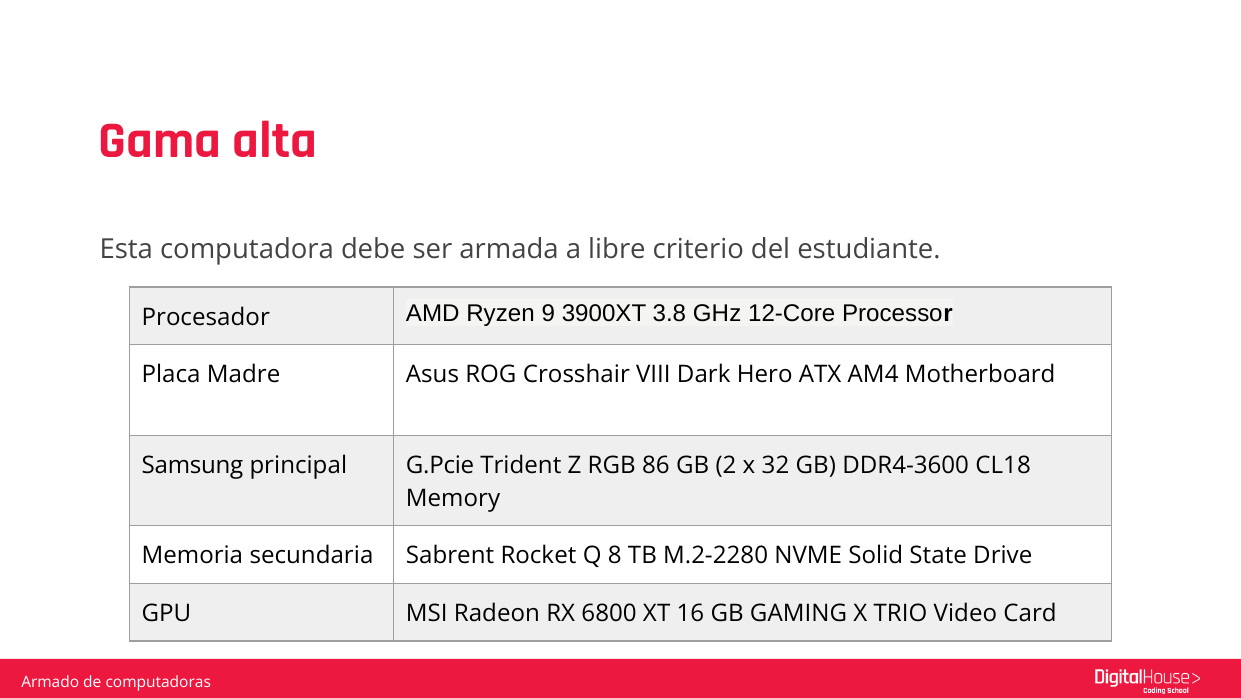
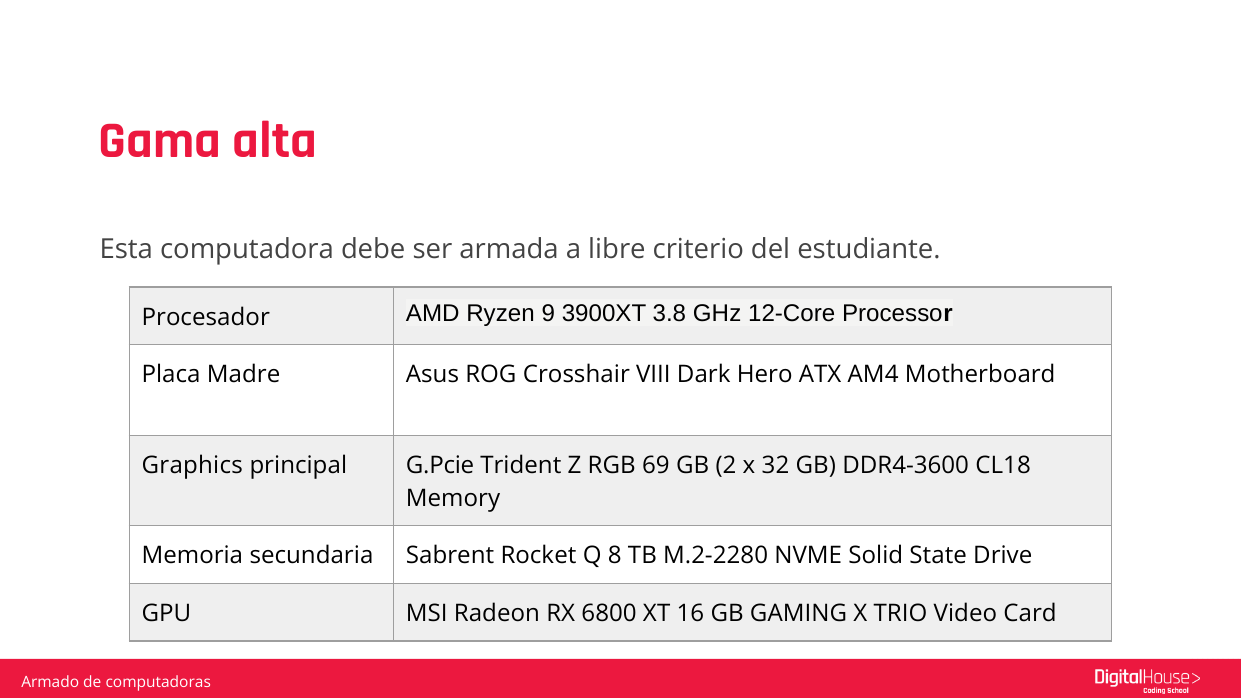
Samsung: Samsung -> Graphics
86: 86 -> 69
